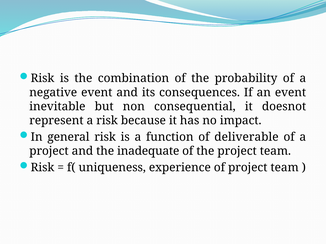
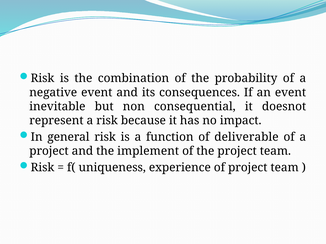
inadequate: inadequate -> implement
